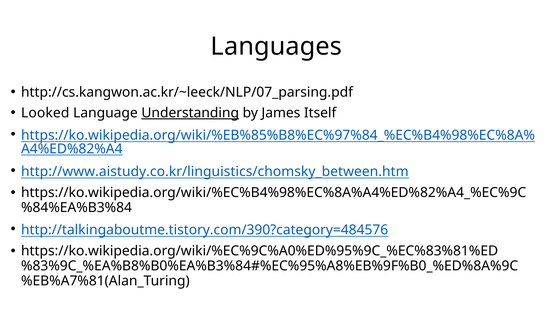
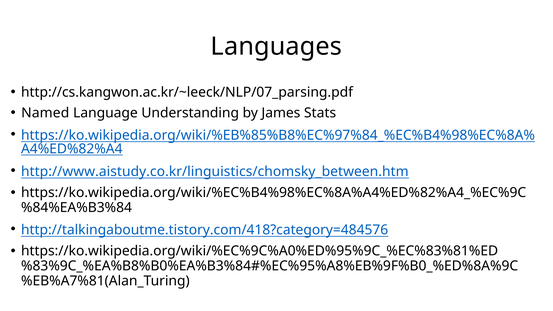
Looked: Looked -> Named
Understanding underline: present -> none
Itself: Itself -> Stats
http://talkingaboutme.tistory.com/390?category=484576: http://talkingaboutme.tistory.com/390?category=484576 -> http://talkingaboutme.tistory.com/418?category=484576
